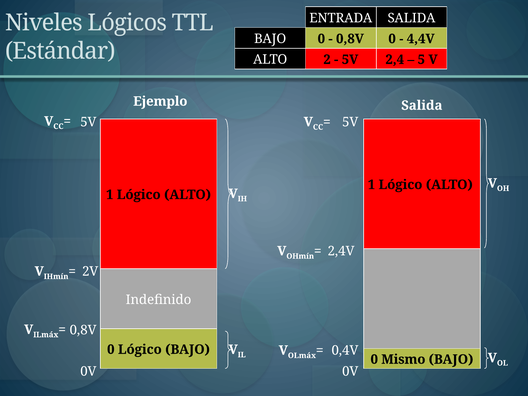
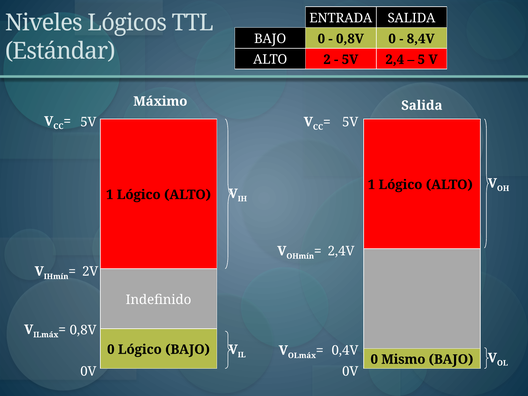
4,4V: 4,4V -> 8,4V
Ejemplo: Ejemplo -> Máximo
